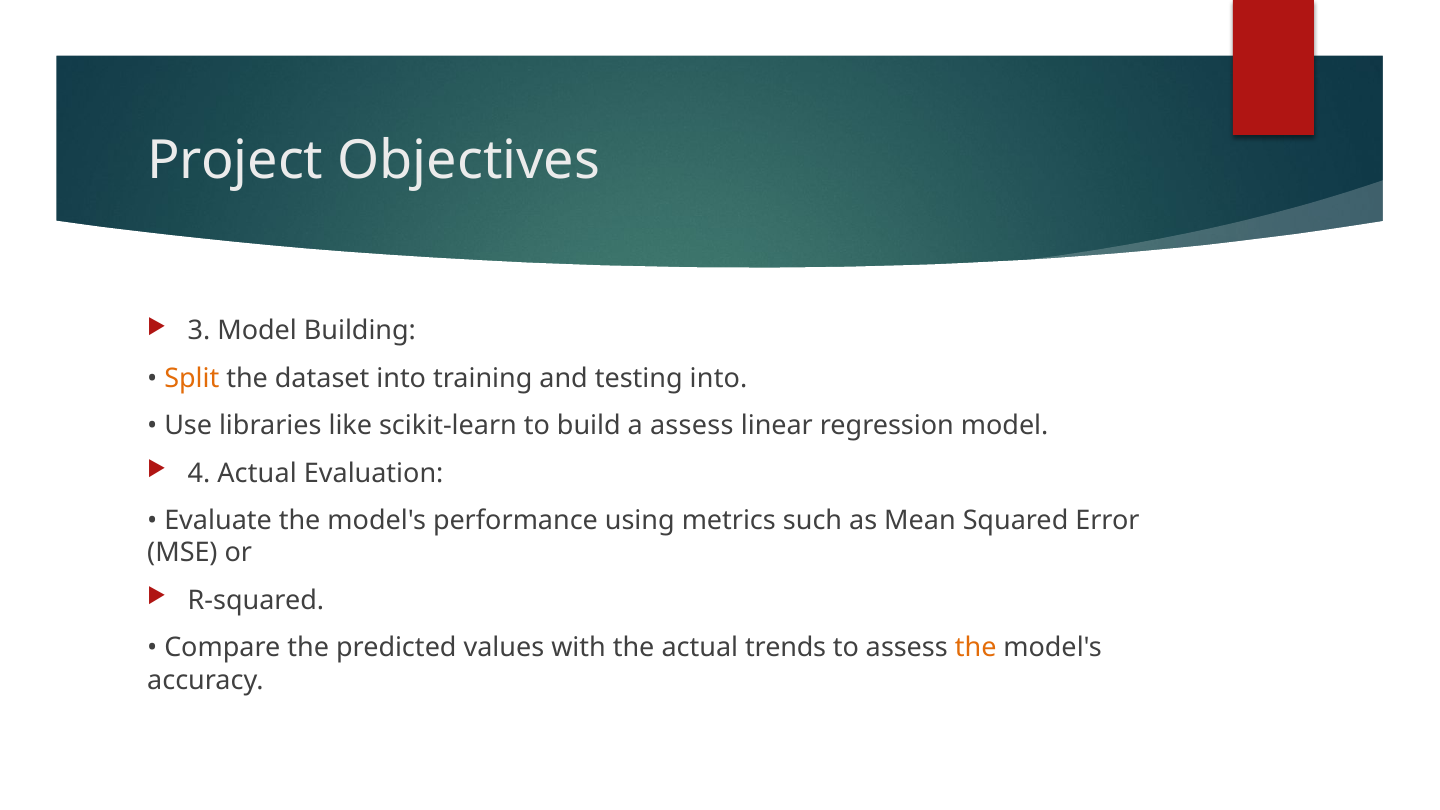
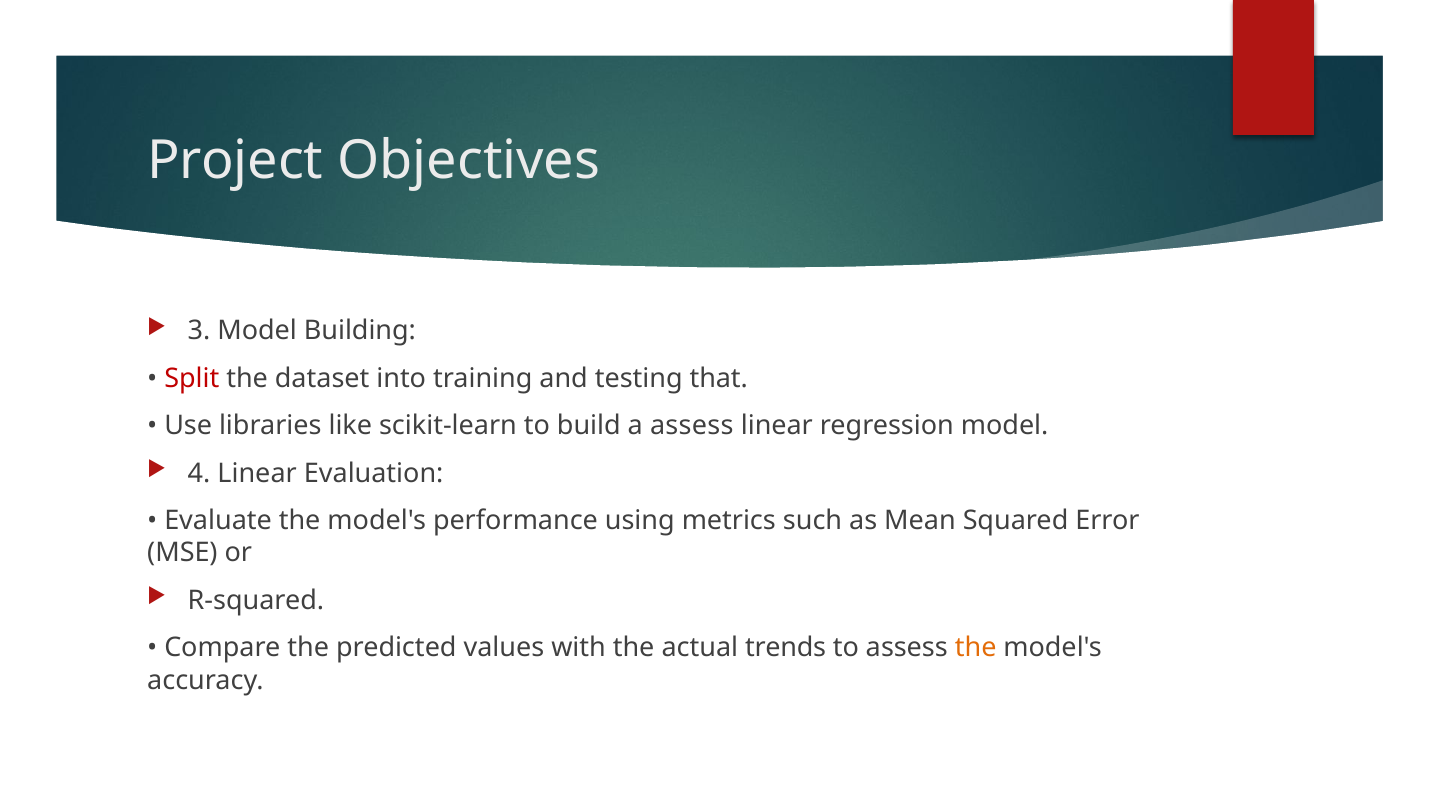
Split colour: orange -> red
testing into: into -> that
4 Actual: Actual -> Linear
